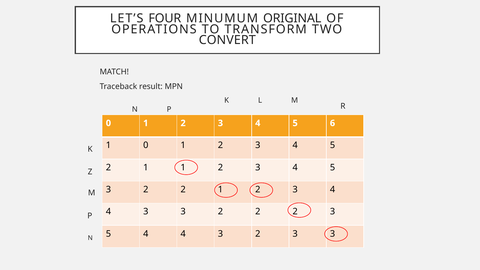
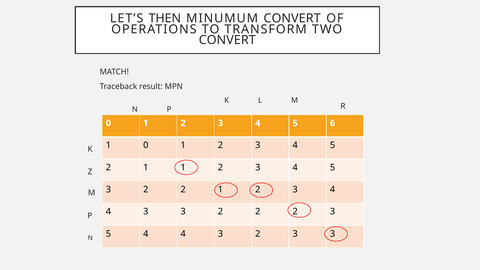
FOUR: FOUR -> THEN
MINUMUM ORIGINAL: ORIGINAL -> CONVERT
